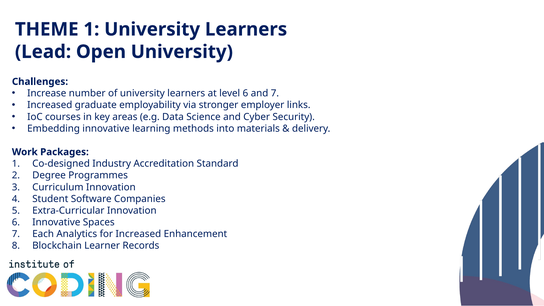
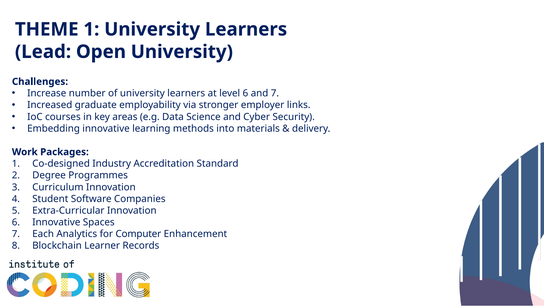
for Increased: Increased -> Computer
